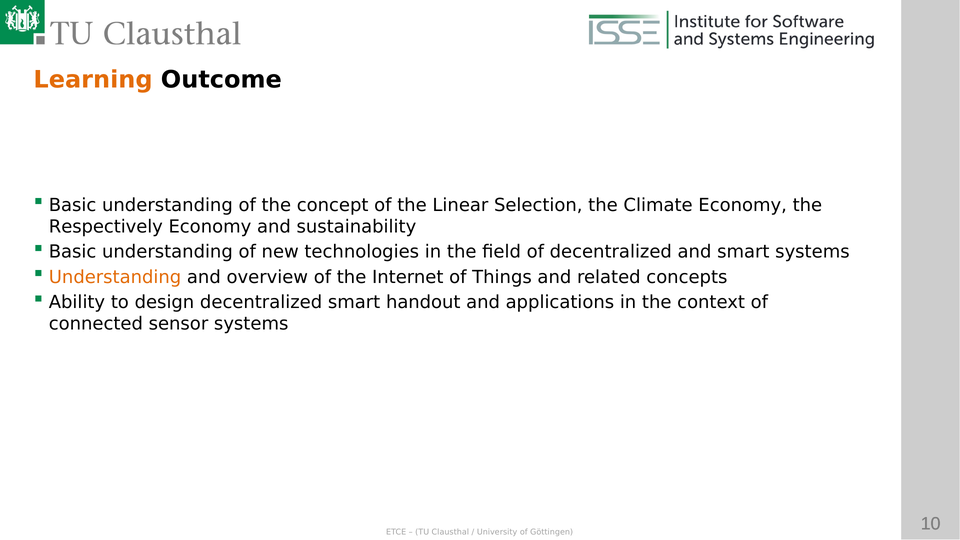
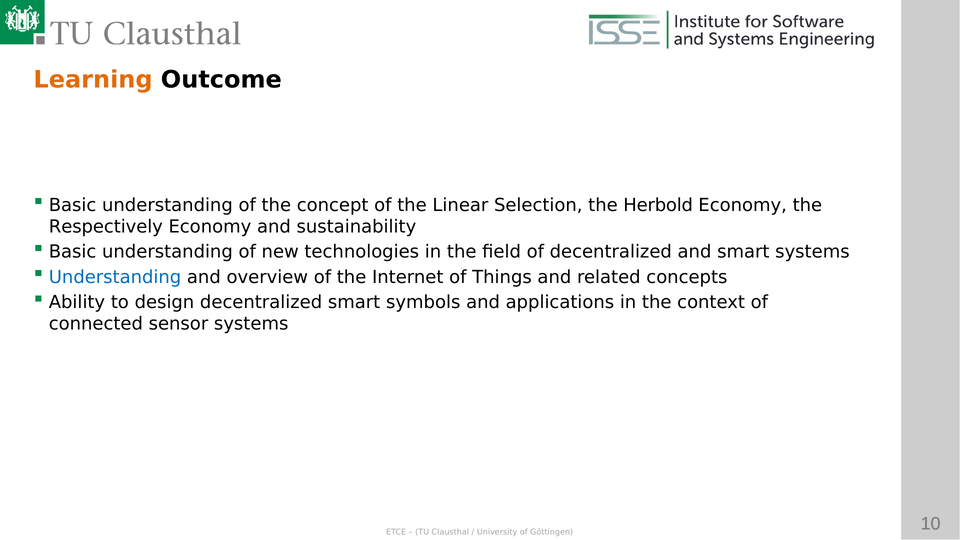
Climate: Climate -> Herbold
Understanding at (115, 277) colour: orange -> blue
handout: handout -> symbols
